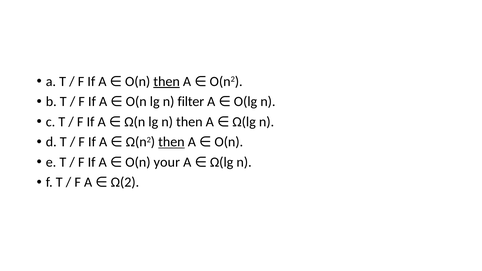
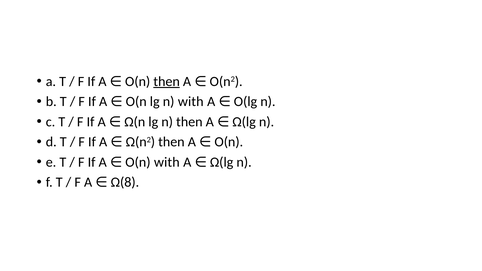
n filter: filter -> with
then at (171, 142) underline: present -> none
O(n your: your -> with
Ω(2: Ω(2 -> Ω(8
